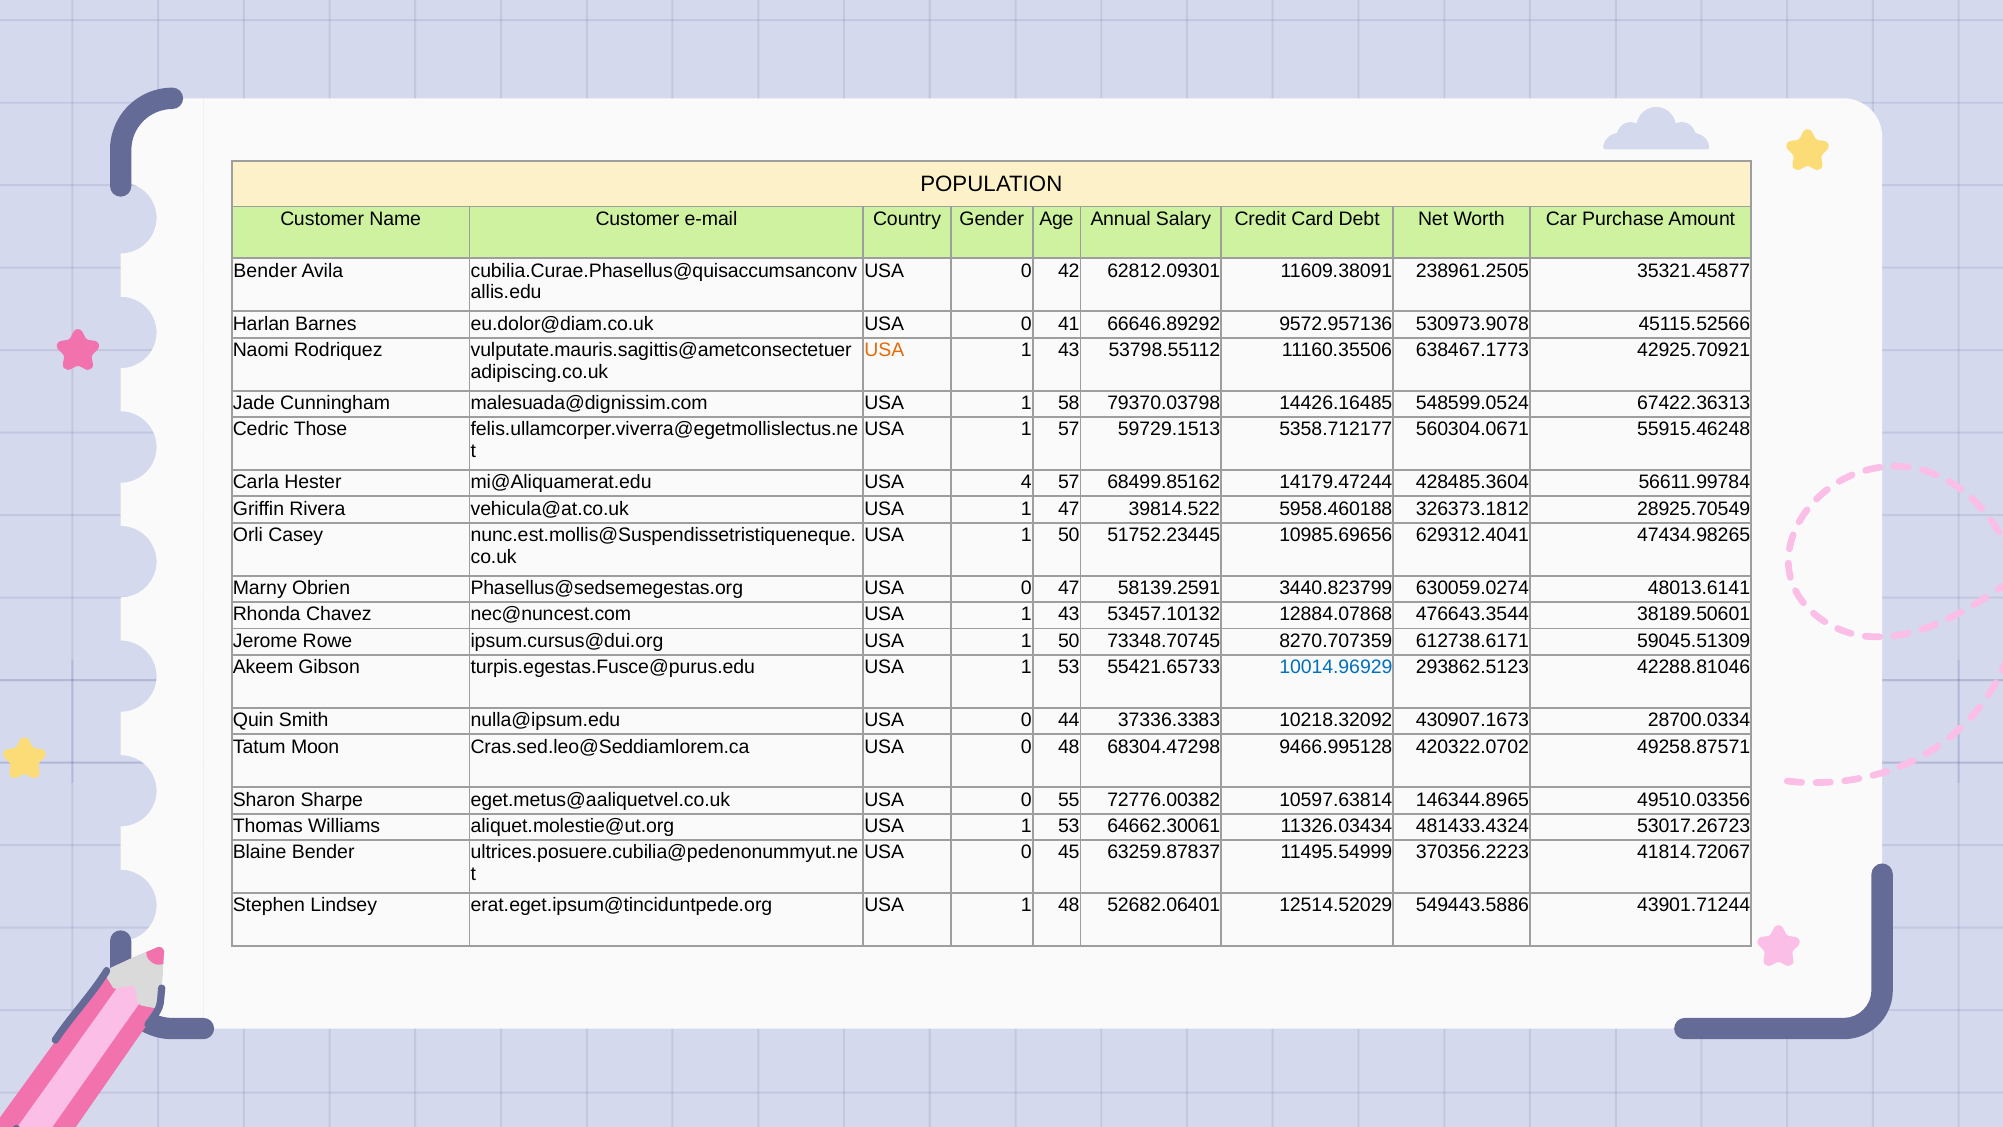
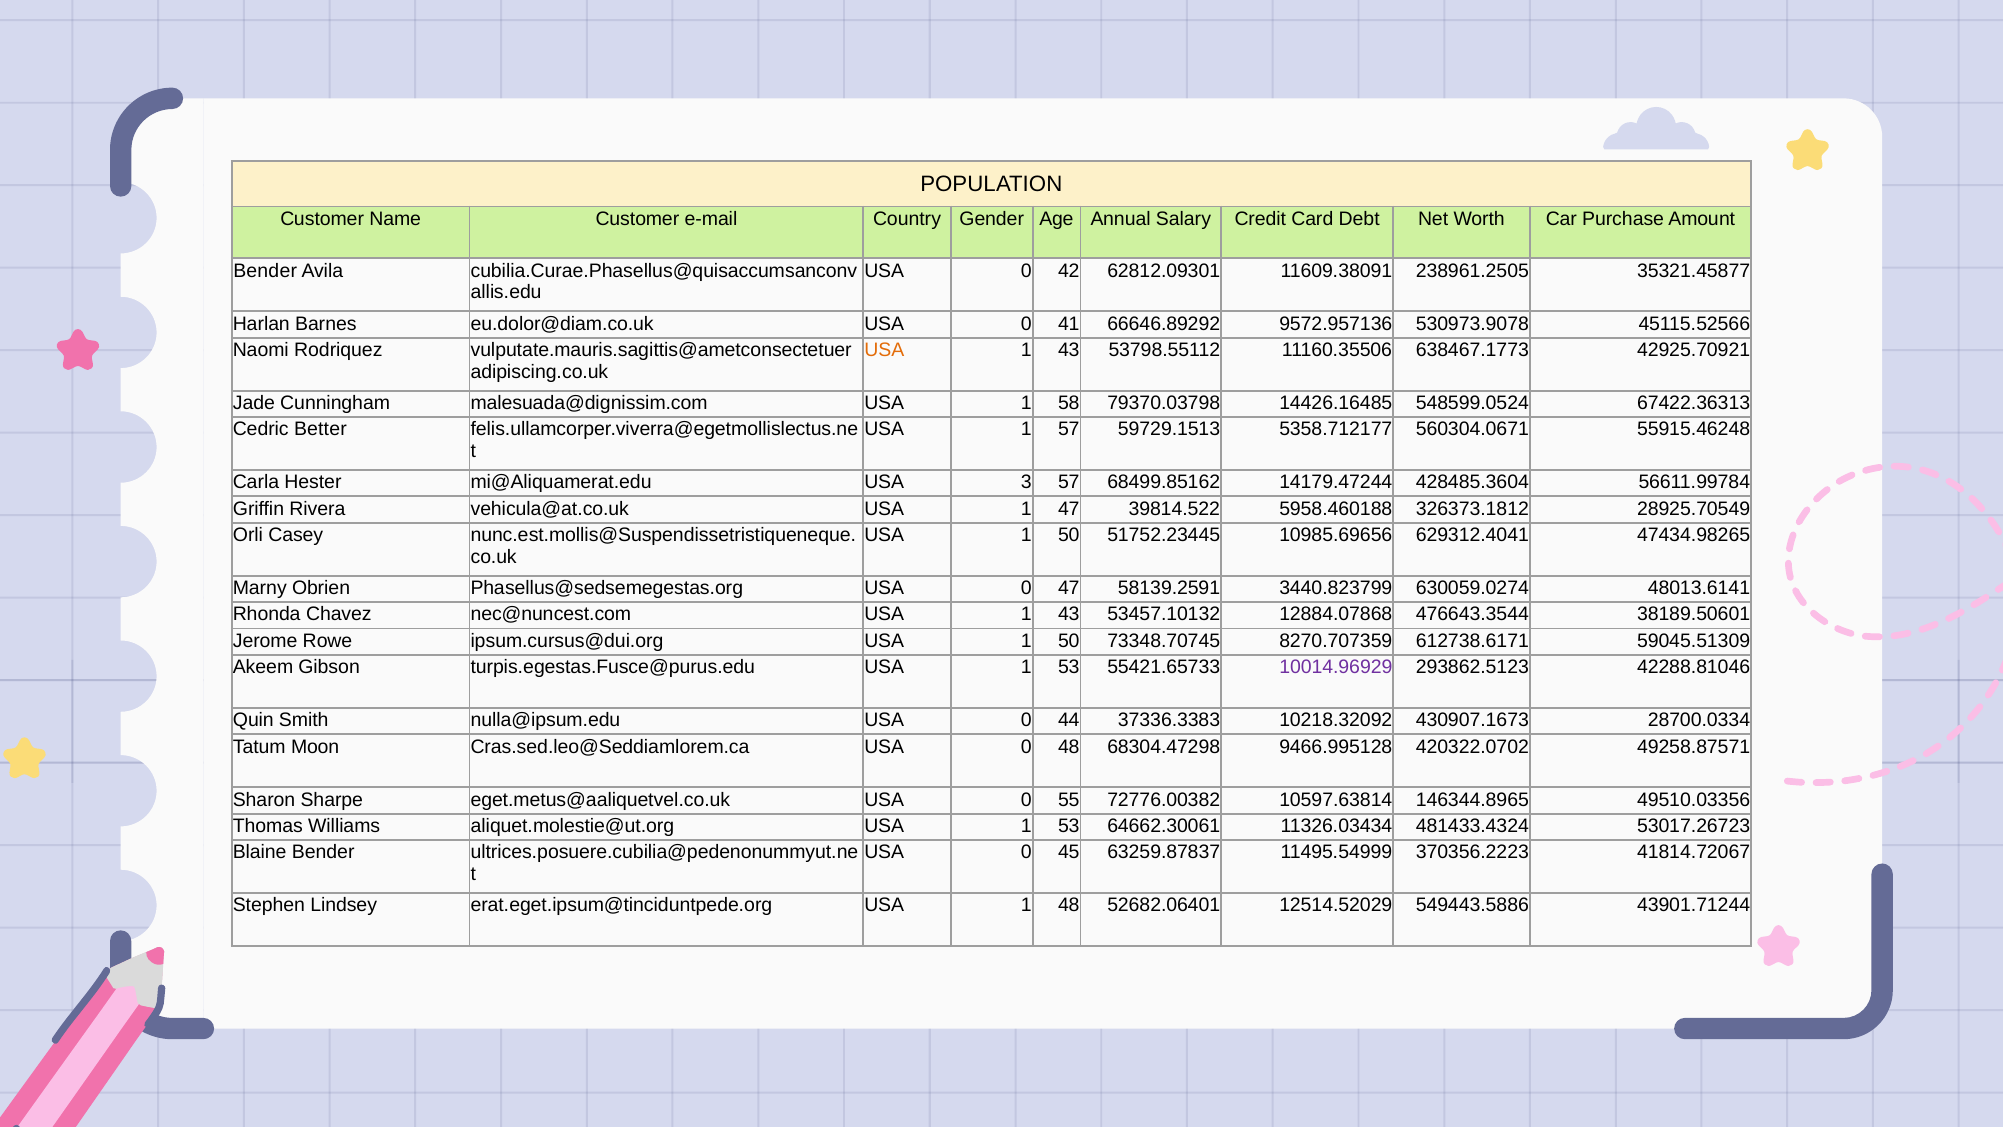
Those: Those -> Better
4: 4 -> 3
10014.96929 colour: blue -> purple
